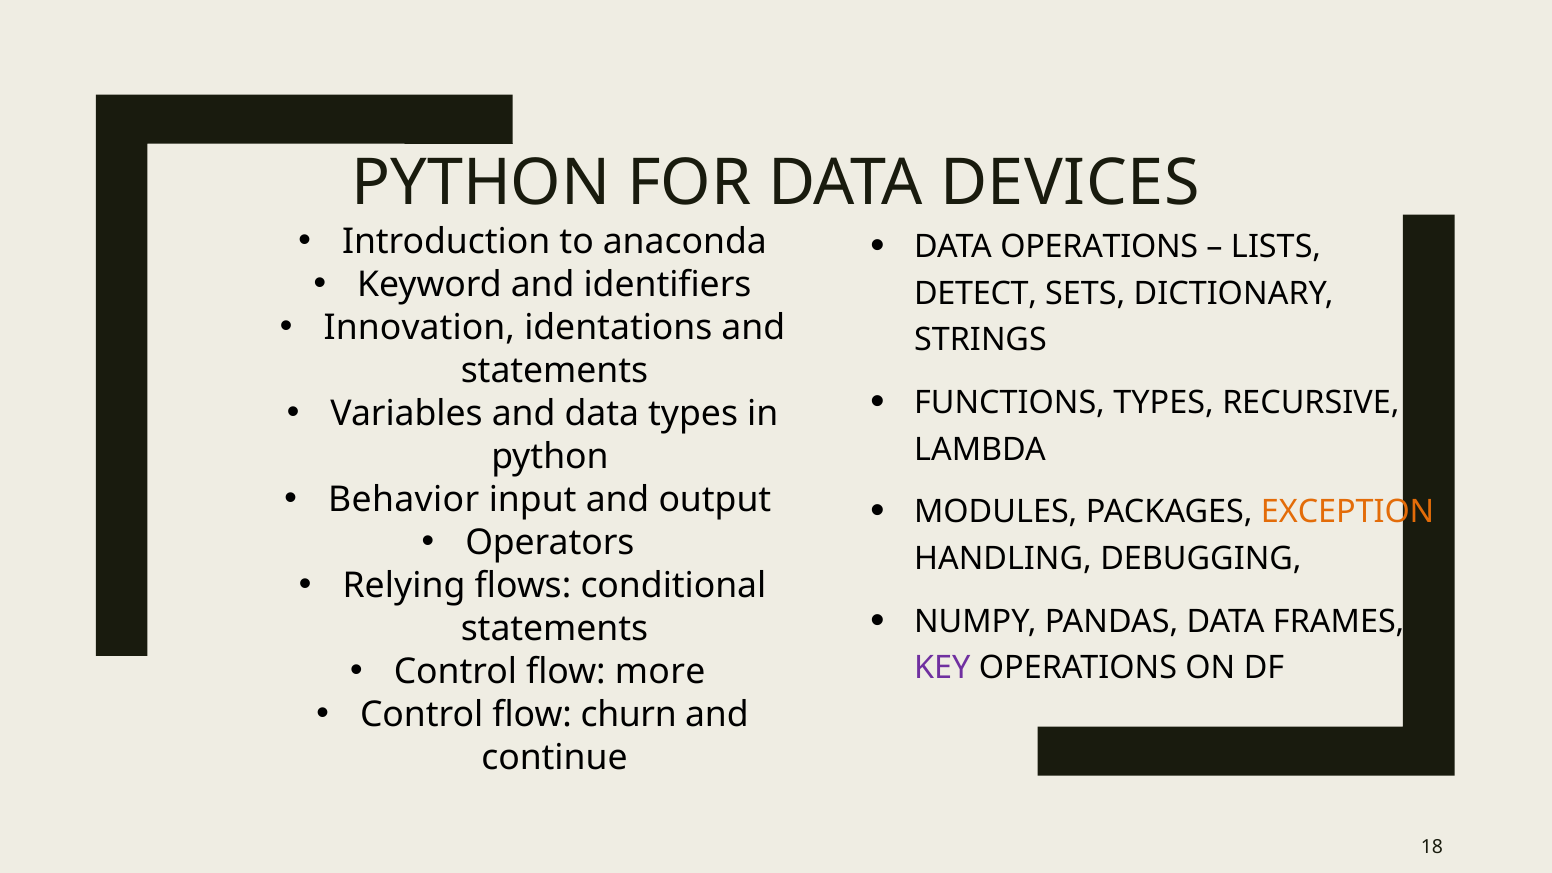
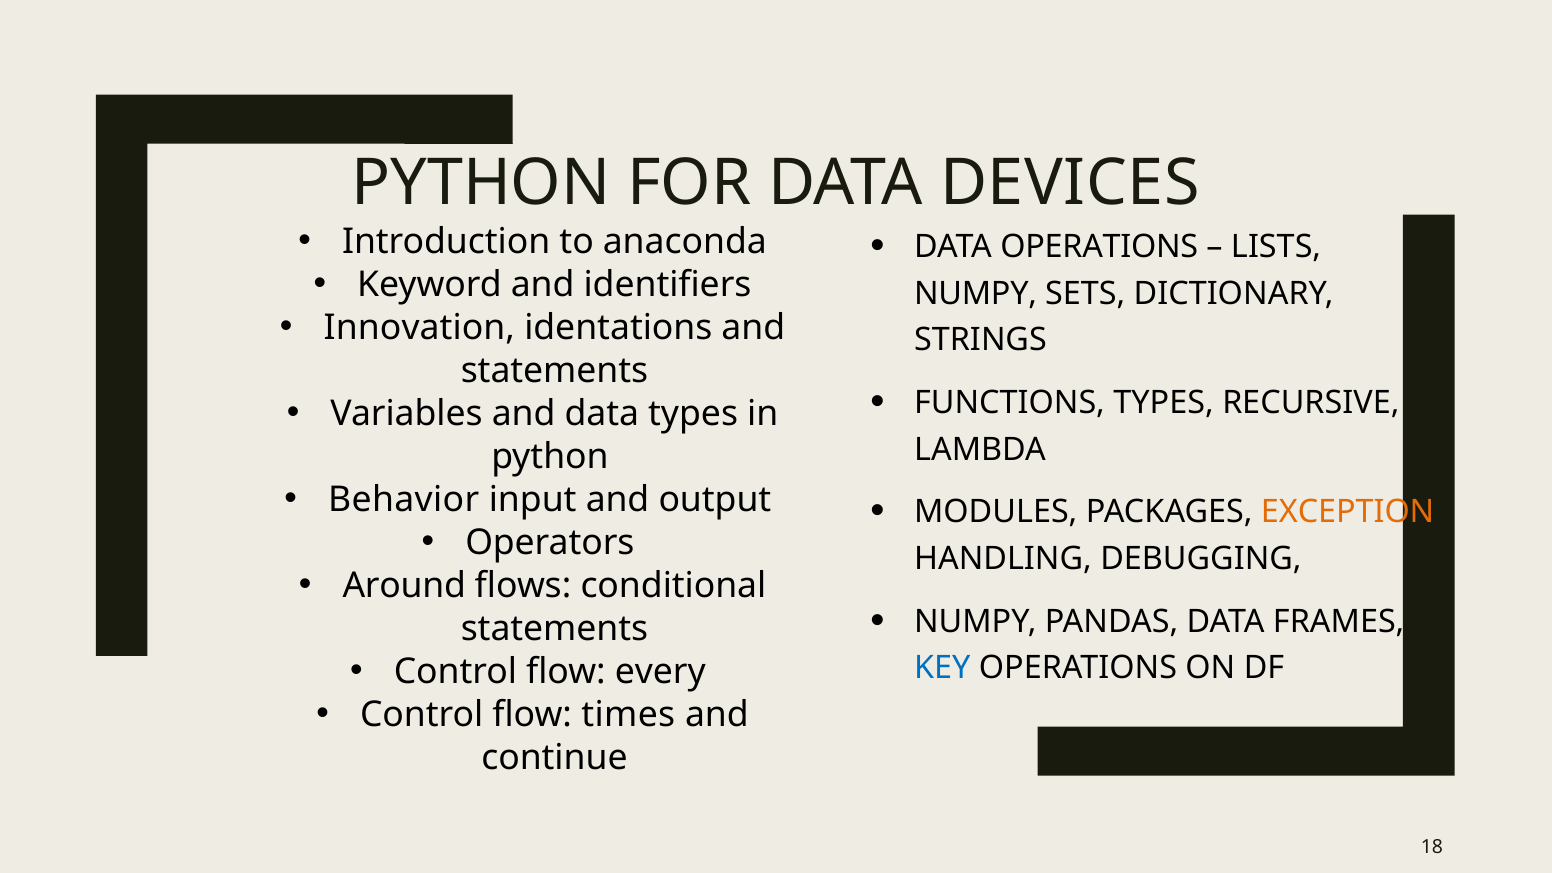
DETECT at (976, 293): DETECT -> NUMPY
Relying: Relying -> Around
more: more -> every
KEY colour: purple -> blue
churn: churn -> times
